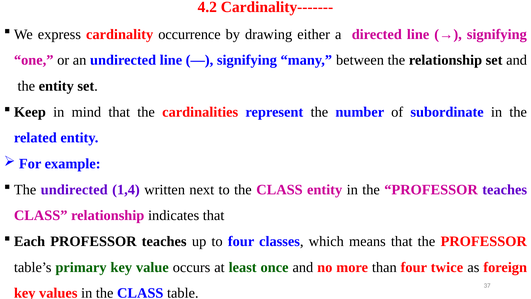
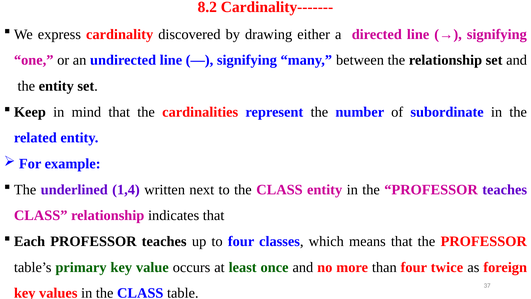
4.2: 4.2 -> 8.2
occurrence: occurrence -> discovered
undirected at (74, 189): undirected -> underlined
